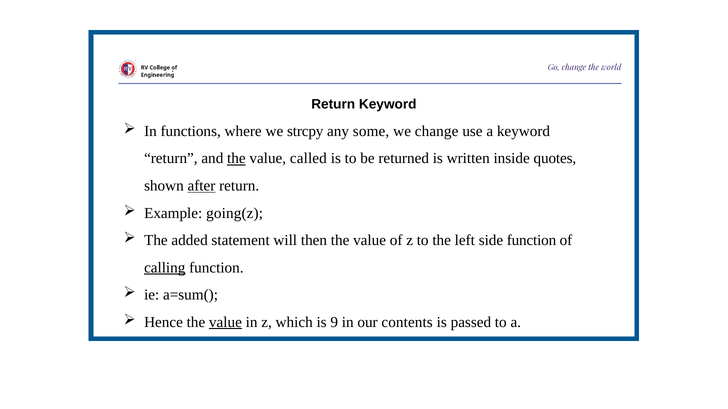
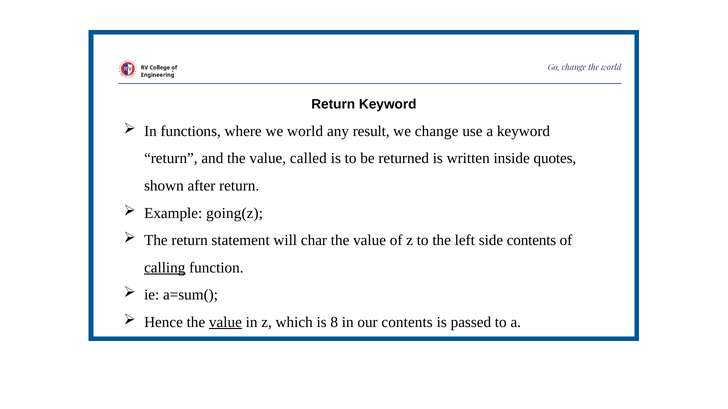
we strcpy: strcpy -> world
some: some -> result
the at (236, 159) underline: present -> none
after underline: present -> none
The added: added -> return
then: then -> char
side function: function -> contents
9: 9 -> 8
